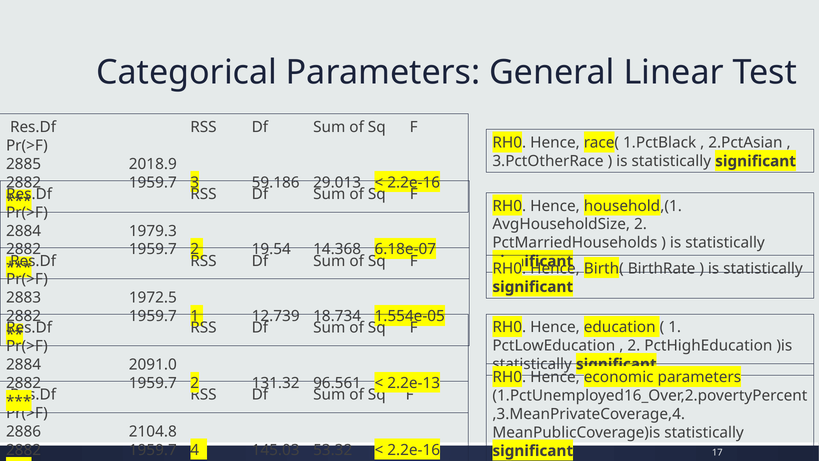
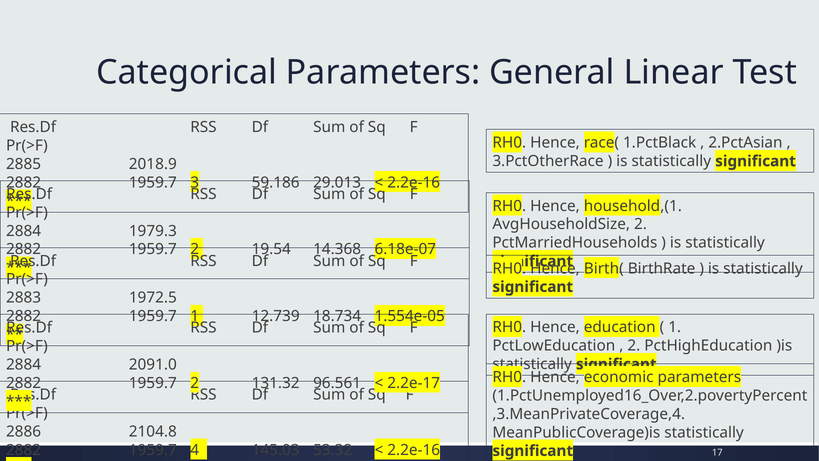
2.2e-13: 2.2e-13 -> 2.2e-17
